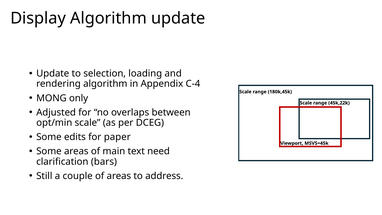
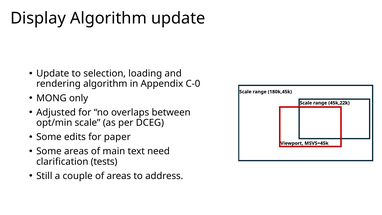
C-4: C-4 -> C-0
bars: bars -> tests
